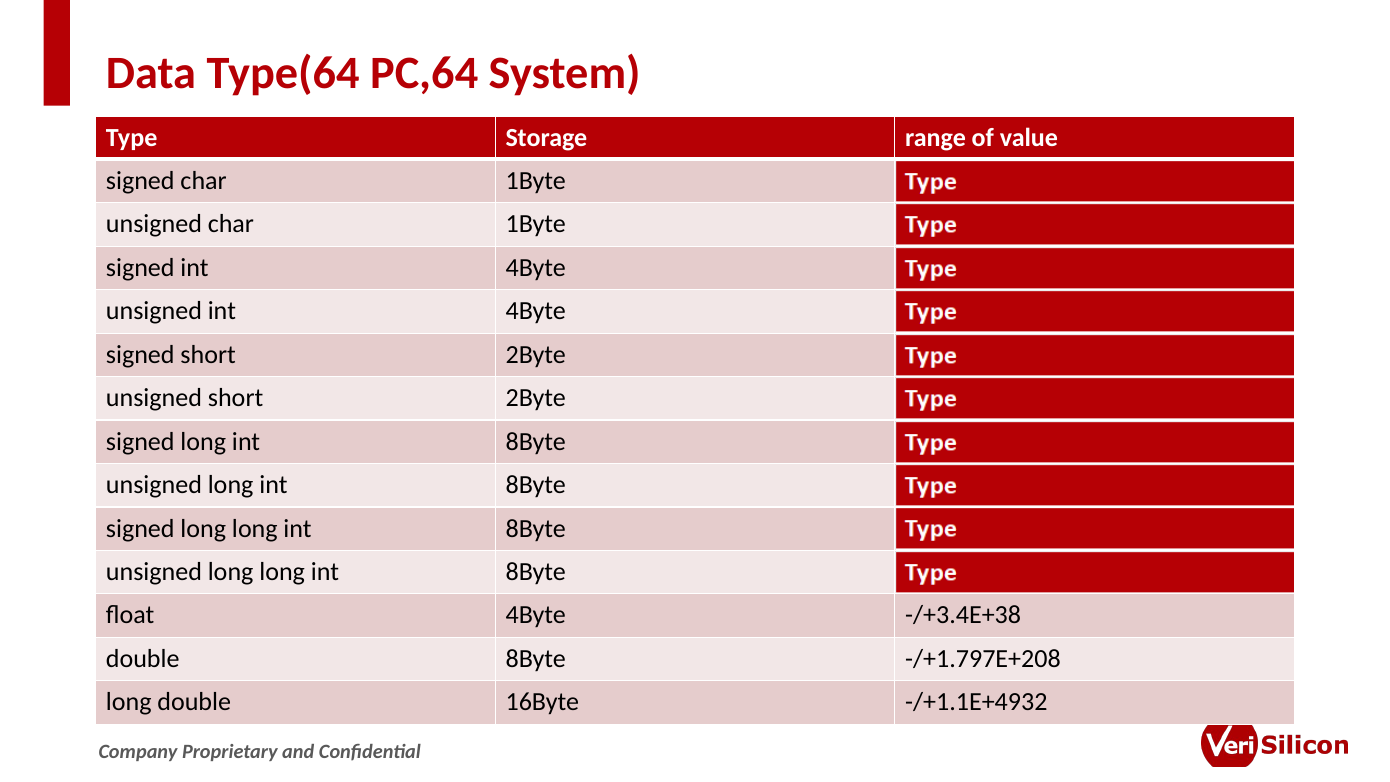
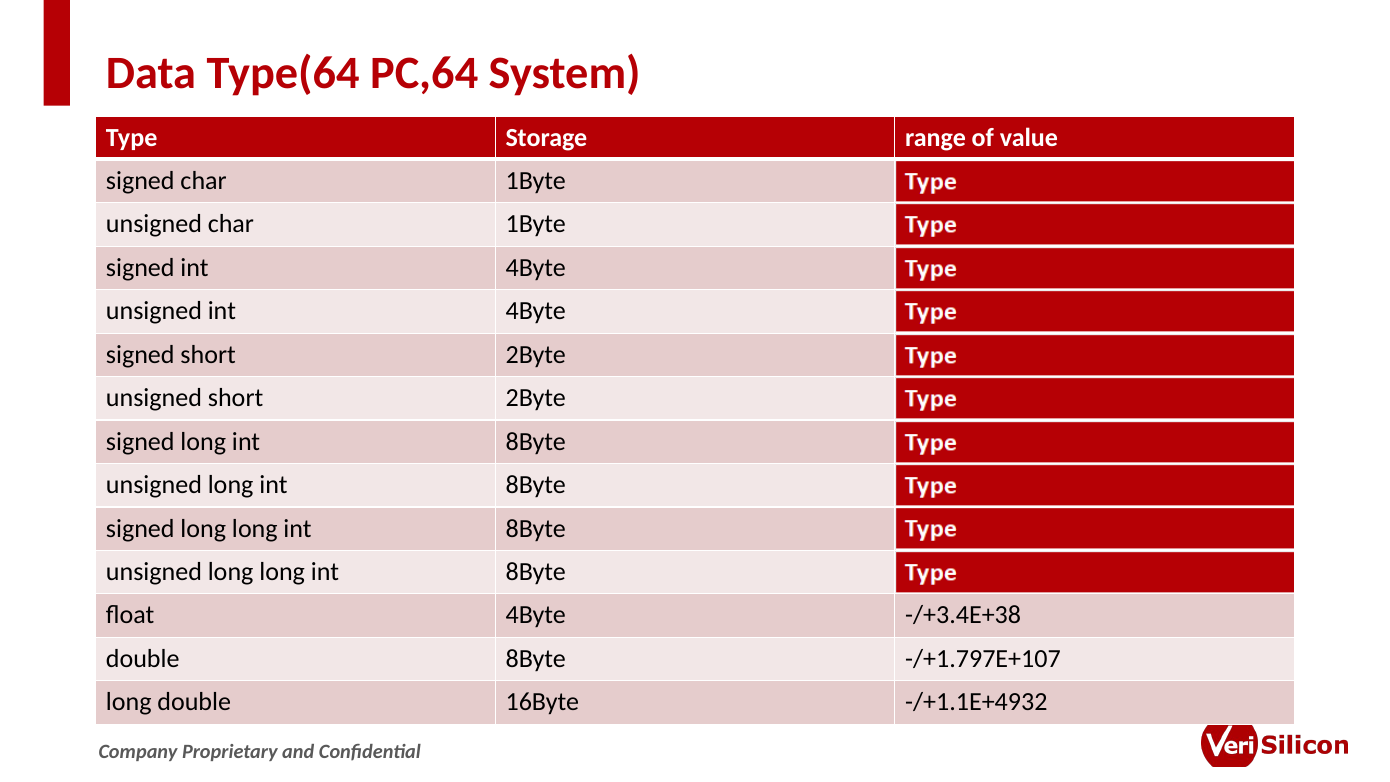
-/+1.797E+208: -/+1.797E+208 -> -/+1.797E+107
